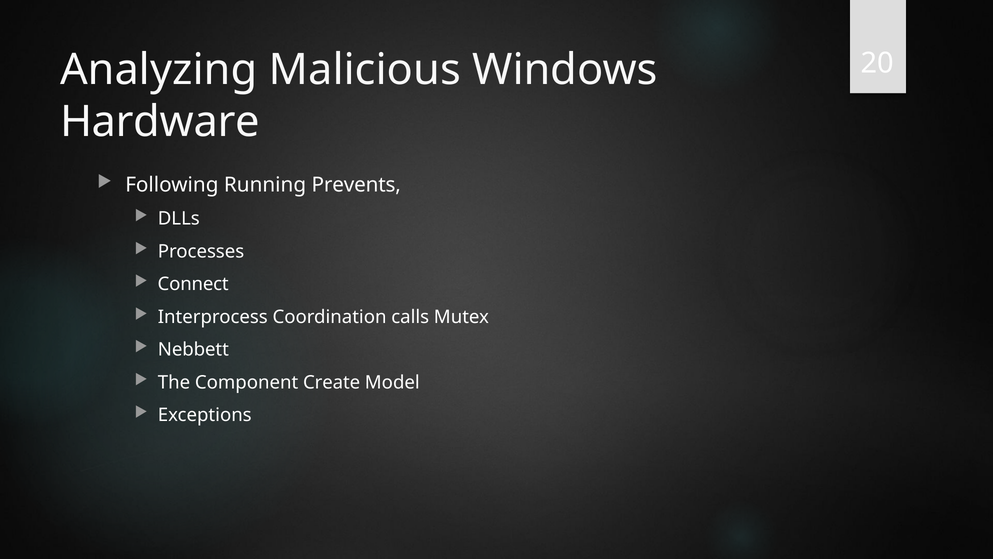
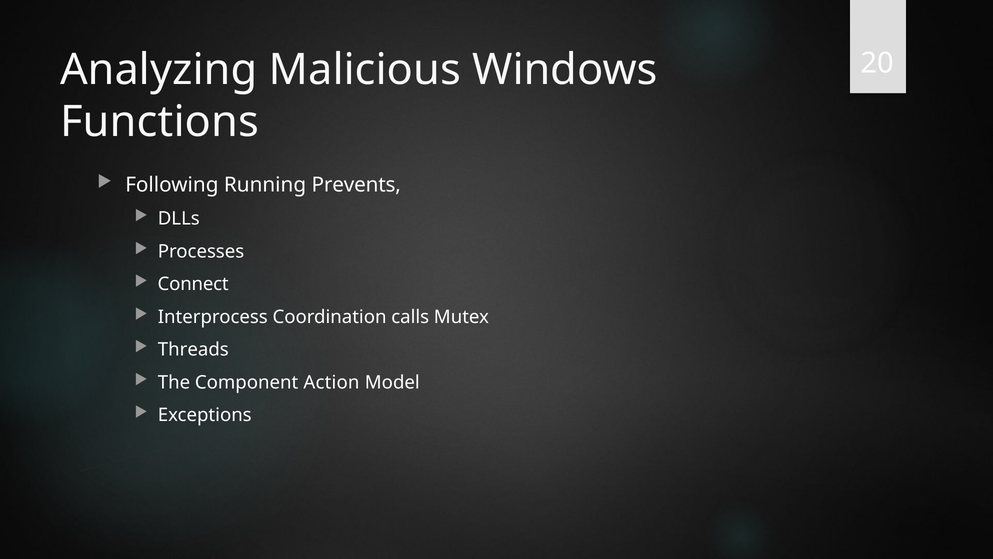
Hardware: Hardware -> Functions
Nebbett: Nebbett -> Threads
Create: Create -> Action
